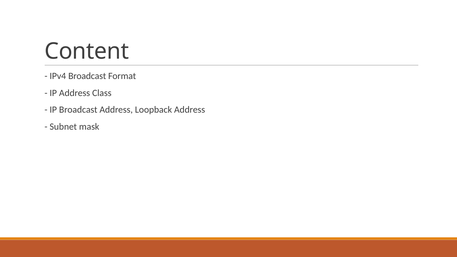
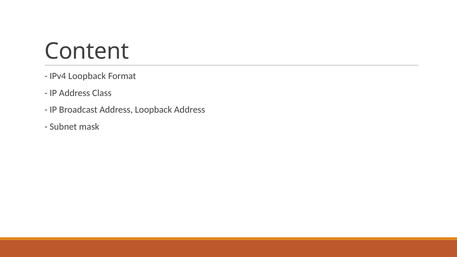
IPv4 Broadcast: Broadcast -> Loopback
